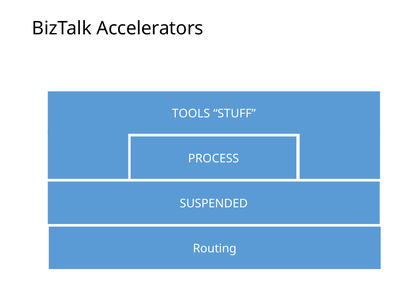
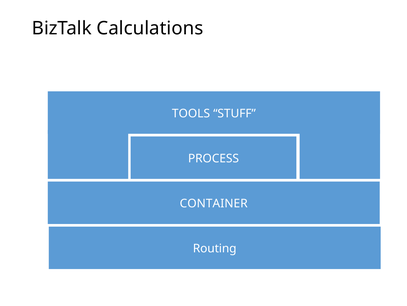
Accelerators: Accelerators -> Calculations
SUSPENDED: SUSPENDED -> CONTAINER
